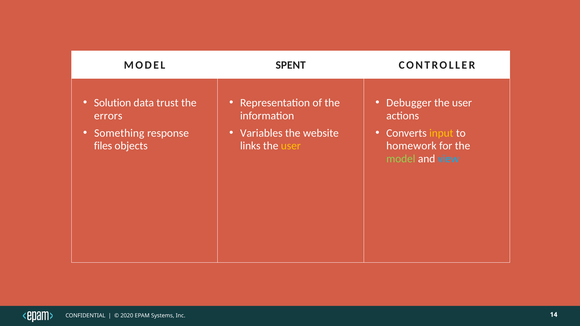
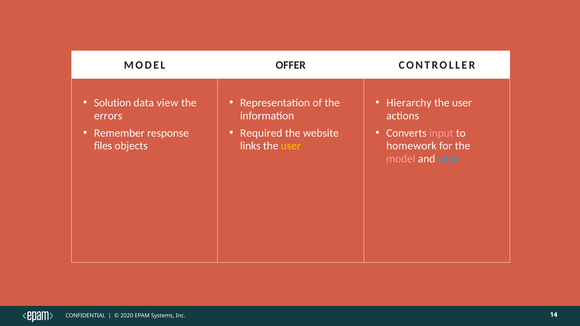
SPENT: SPENT -> OFFER
data trust: trust -> view
Debugger: Debugger -> Hierarchy
Something: Something -> Remember
Variables: Variables -> Required
input colour: yellow -> pink
model at (401, 159) colour: light green -> pink
